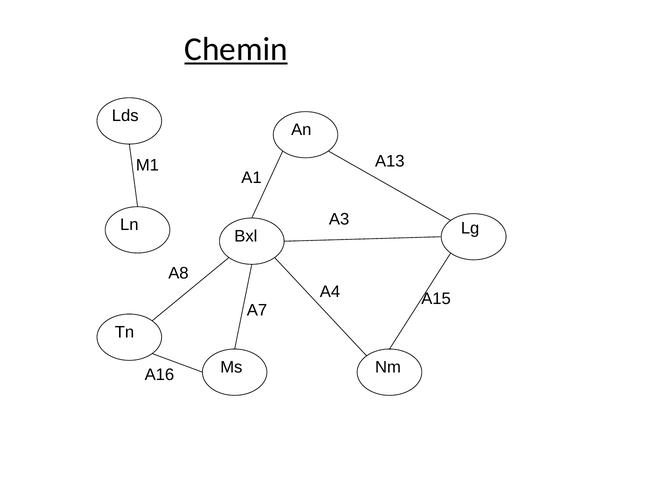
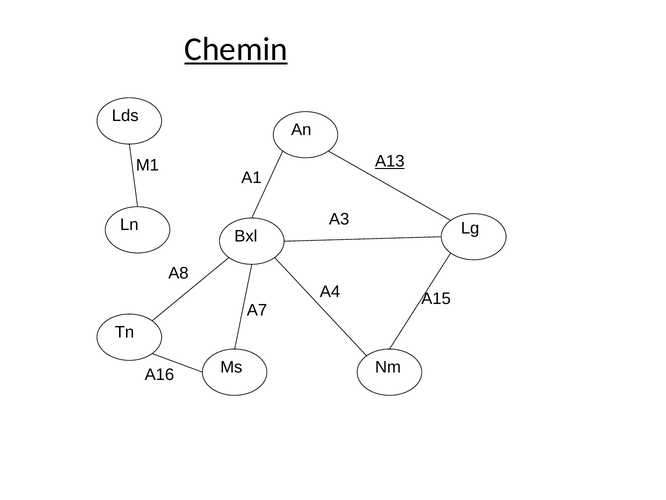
A13 underline: none -> present
